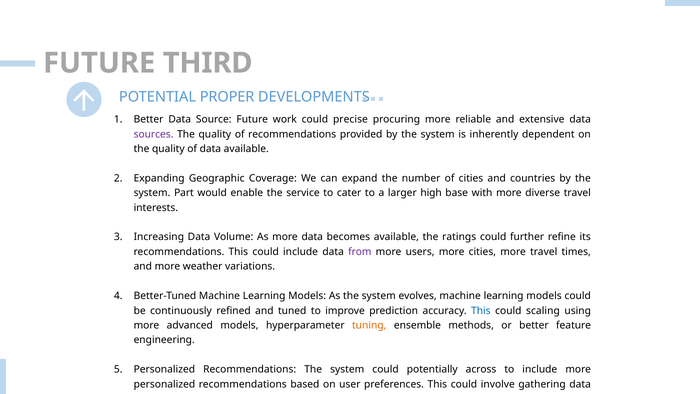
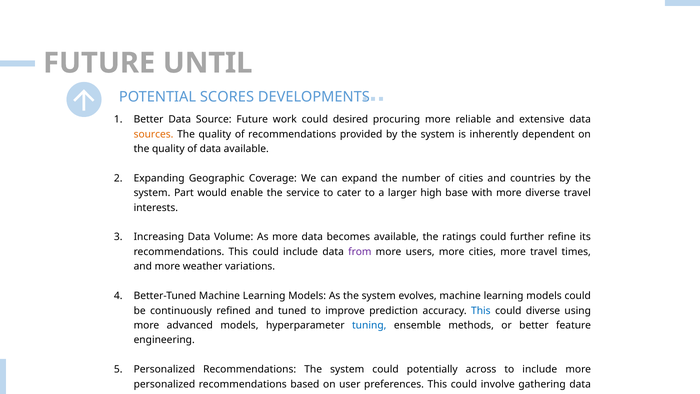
THIRD: THIRD -> UNTIL
PROPER: PROPER -> SCORES
precise: precise -> desired
sources colour: purple -> orange
could scaling: scaling -> diverse
tuning colour: orange -> blue
